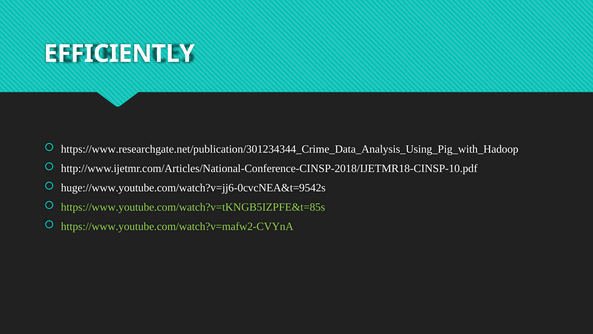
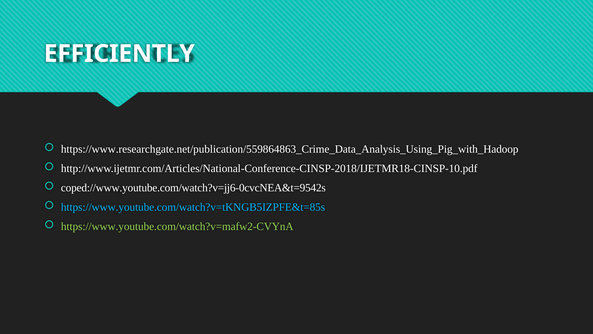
https://www.researchgate.net/publication/301234344_Crime_Data_Analysis_Using_Pig_with_Hadoop: https://www.researchgate.net/publication/301234344_Crime_Data_Analysis_Using_Pig_with_Hadoop -> https://www.researchgate.net/publication/559864863_Crime_Data_Analysis_Using_Pig_with_Hadoop
huge://www.youtube.com/watch?v=jj6-0cvcNEA&t=9542s: huge://www.youtube.com/watch?v=jj6-0cvcNEA&t=9542s -> coped://www.youtube.com/watch?v=jj6-0cvcNEA&t=9542s
https://www.youtube.com/watch?v=tKNGB5IZPFE&t=85s colour: light green -> light blue
